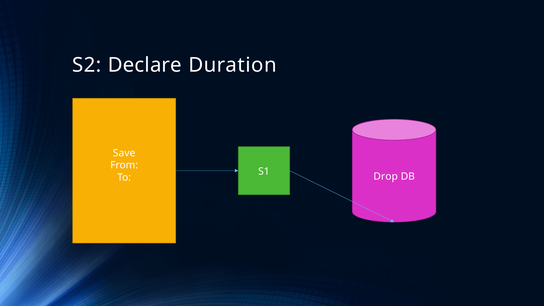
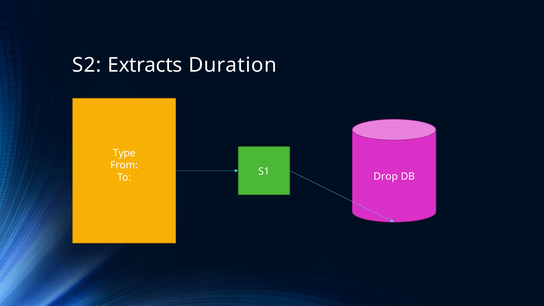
Declare: Declare -> Extracts
Save: Save -> Type
